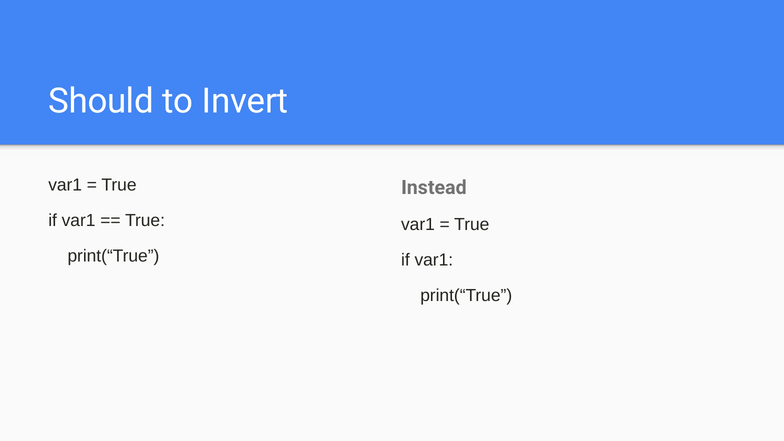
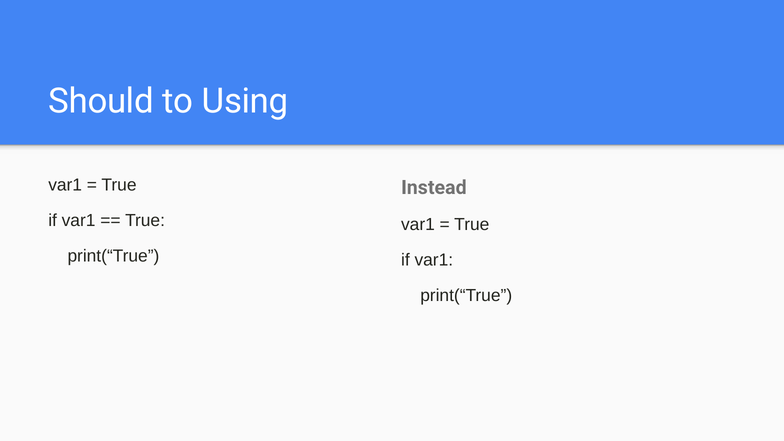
Invert: Invert -> Using
